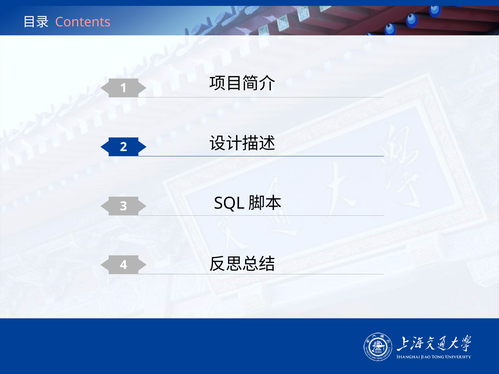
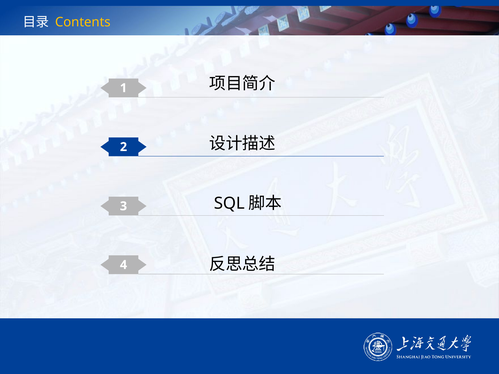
Contents colour: pink -> yellow
